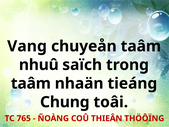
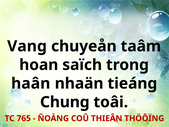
nhuû: nhuû -> hoan
taâm at (31, 83): taâm -> haân
